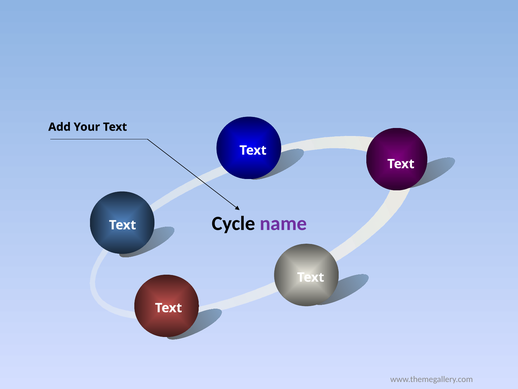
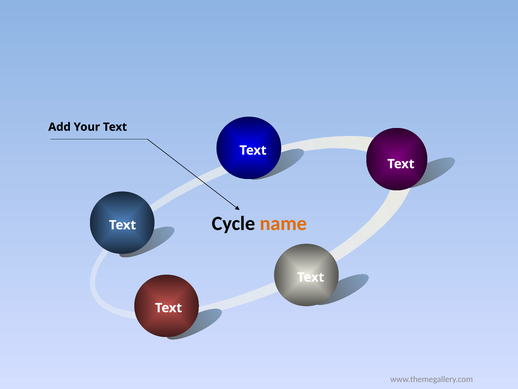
name colour: purple -> orange
